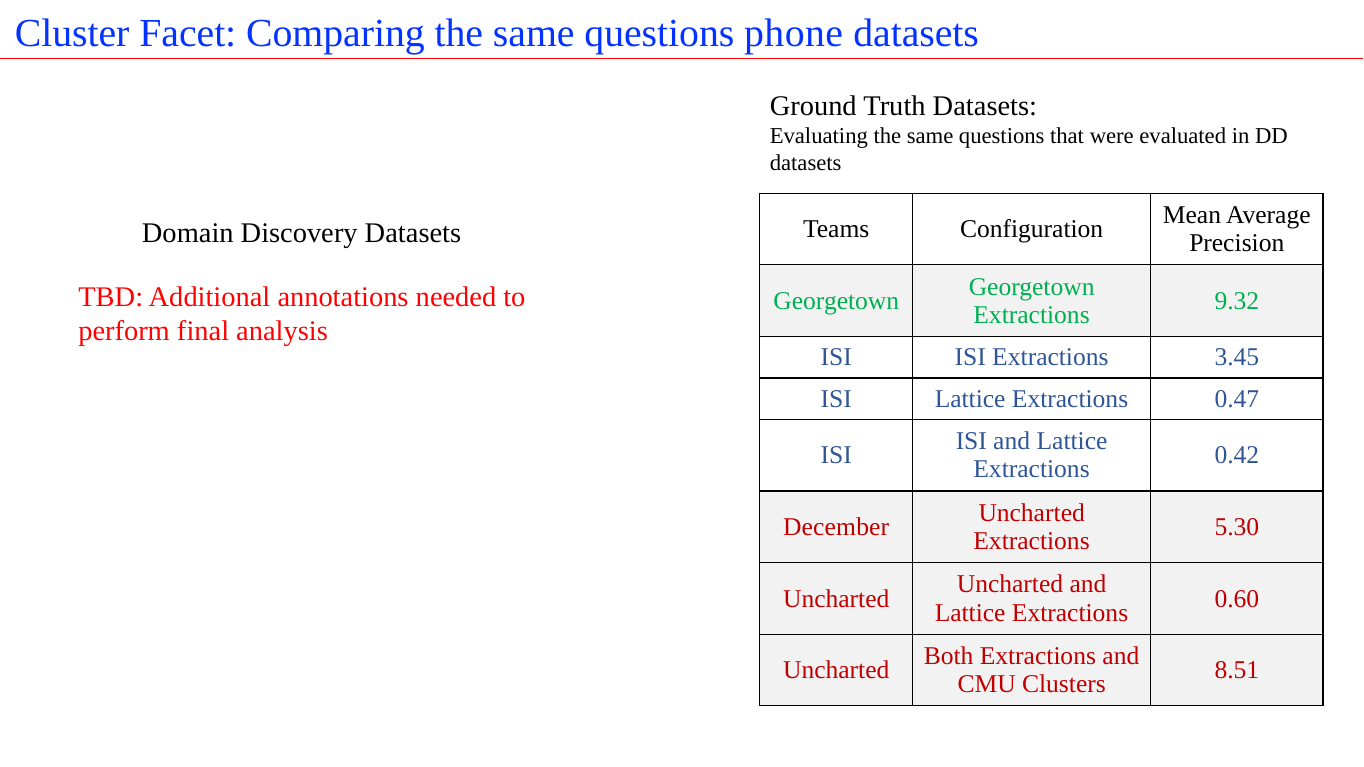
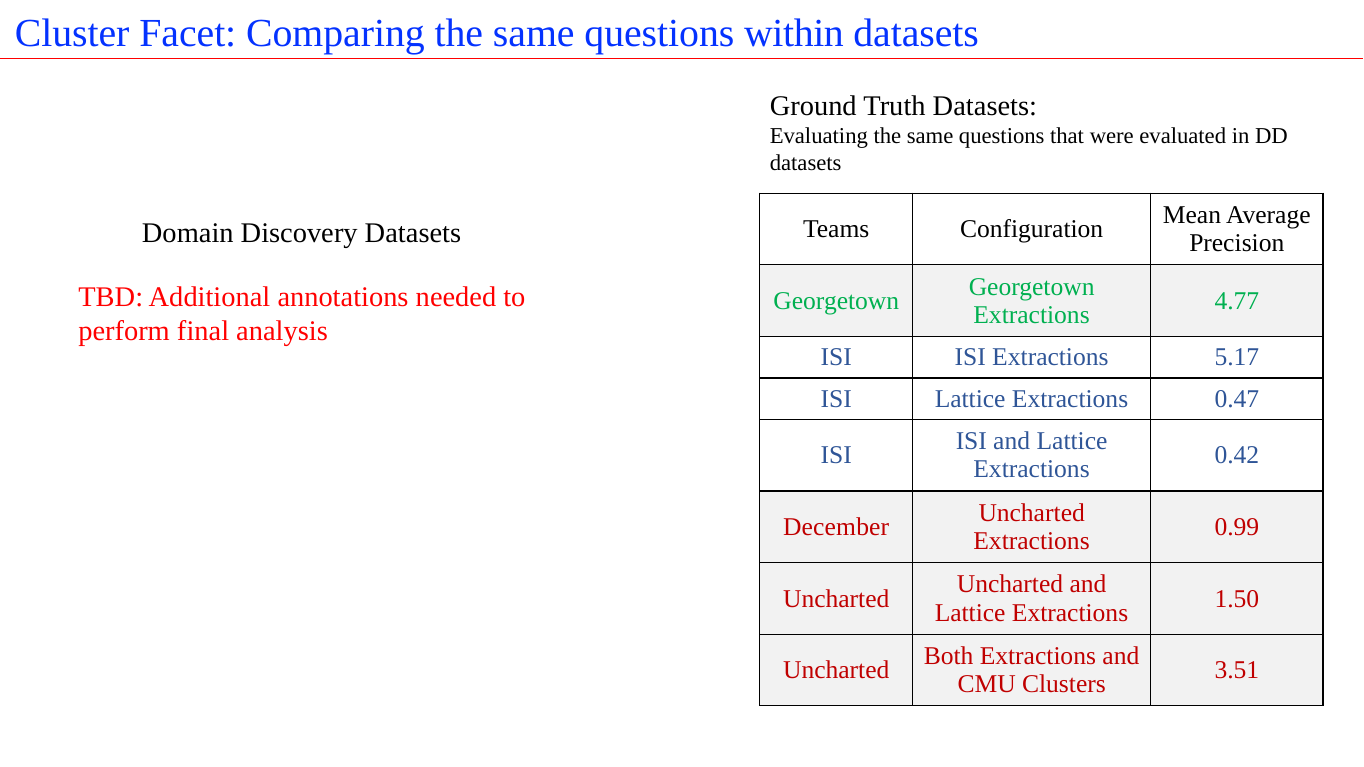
phone: phone -> within
9.32: 9.32 -> 4.77
3.45: 3.45 -> 5.17
5.30: 5.30 -> 0.99
0.60: 0.60 -> 1.50
8.51: 8.51 -> 3.51
